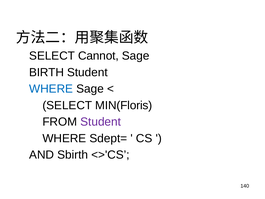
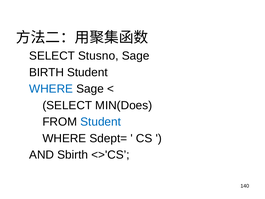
Cannot: Cannot -> Stusno
MIN(Floris: MIN(Floris -> MIN(Does
Student at (101, 122) colour: purple -> blue
